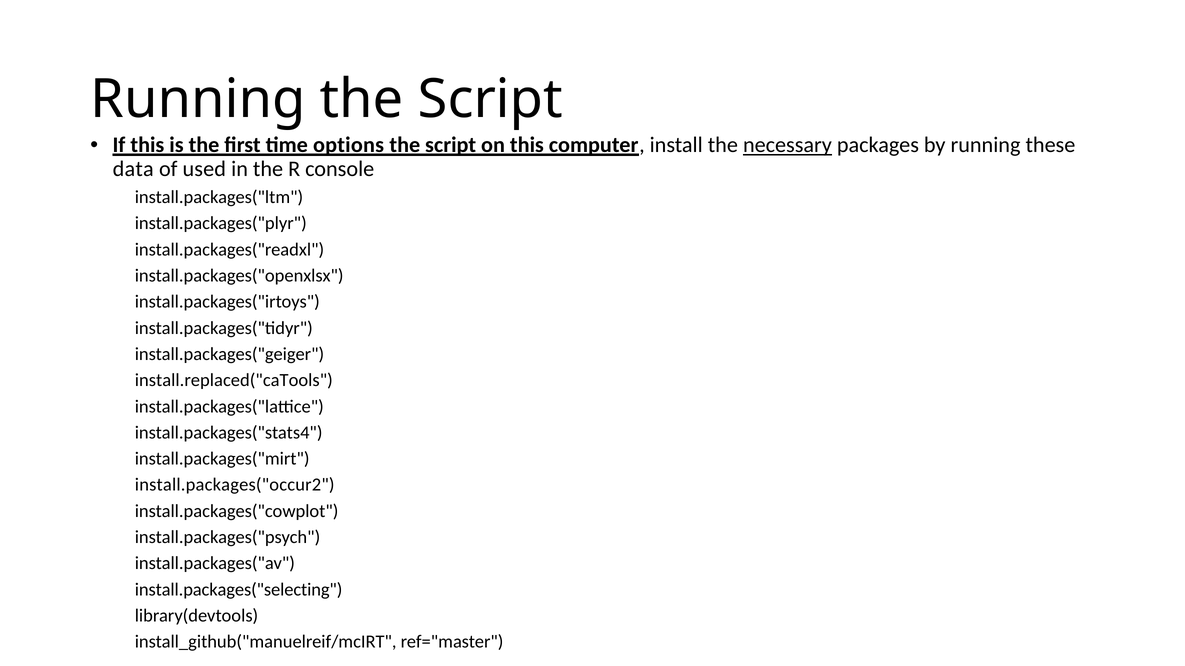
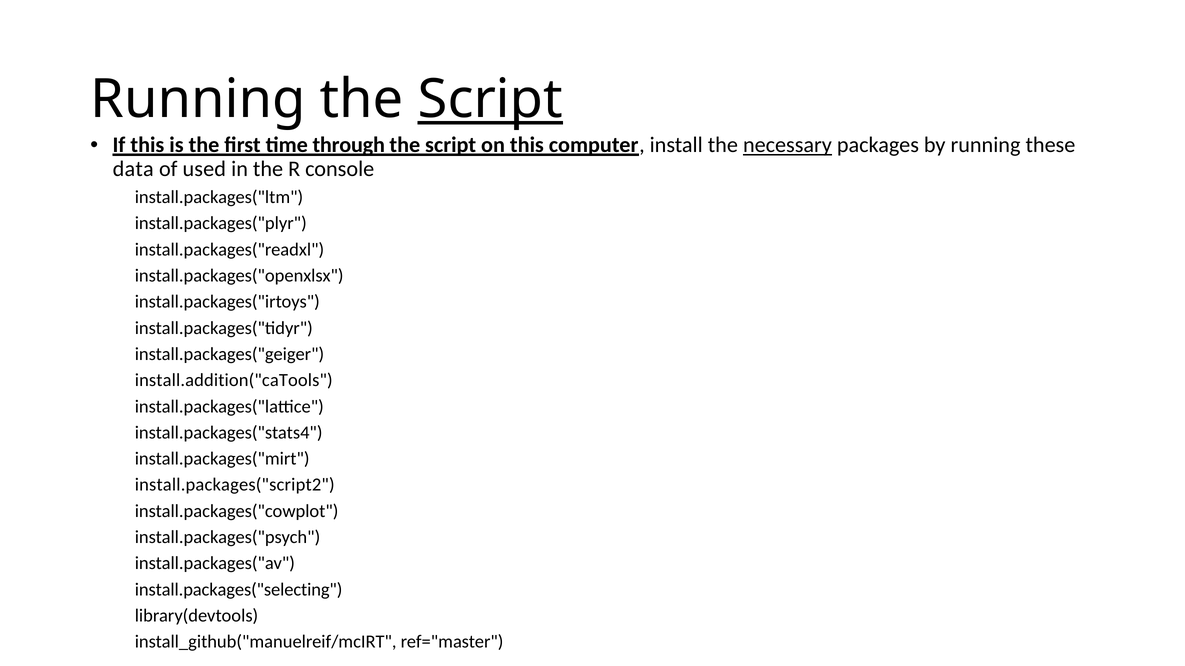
Script at (490, 100) underline: none -> present
options: options -> through
install.replaced("caTools: install.replaced("caTools -> install.addition("caTools
install.packages("occur2: install.packages("occur2 -> install.packages("script2
